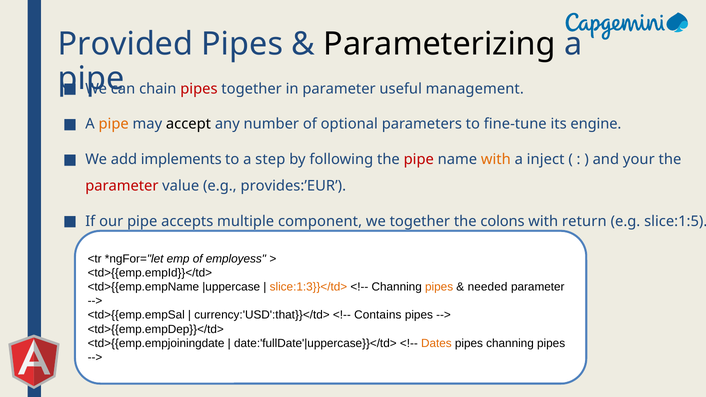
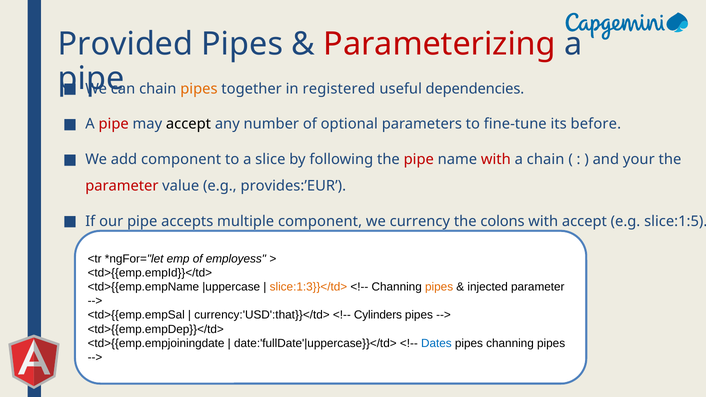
Parameterizing colour: black -> red
pipes at (199, 89) colour: red -> orange
in parameter: parameter -> registered
management: management -> dependencies
pipe at (114, 124) colour: orange -> red
engine: engine -> before
add implements: implements -> component
step: step -> slice
with at (496, 159) colour: orange -> red
a inject: inject -> chain
we together: together -> currency
with return: return -> accept
needed: needed -> injected
Contains: Contains -> Cylinders
Dates colour: orange -> blue
